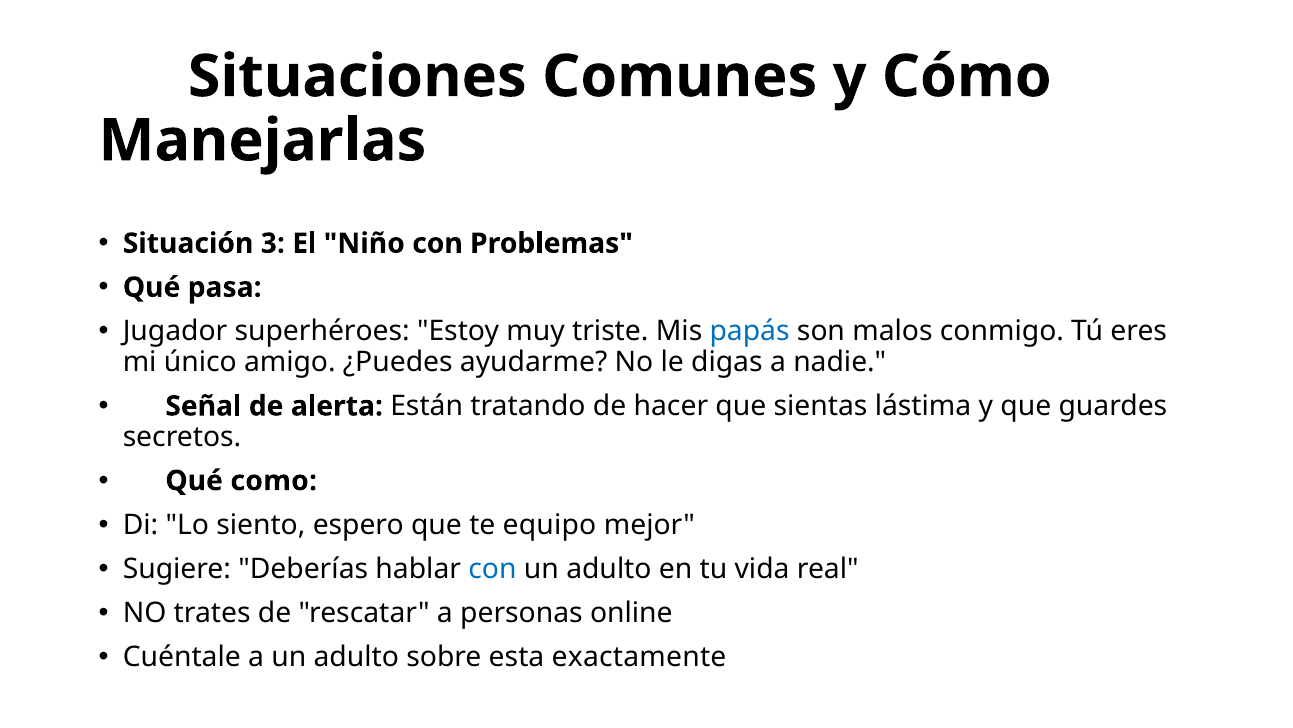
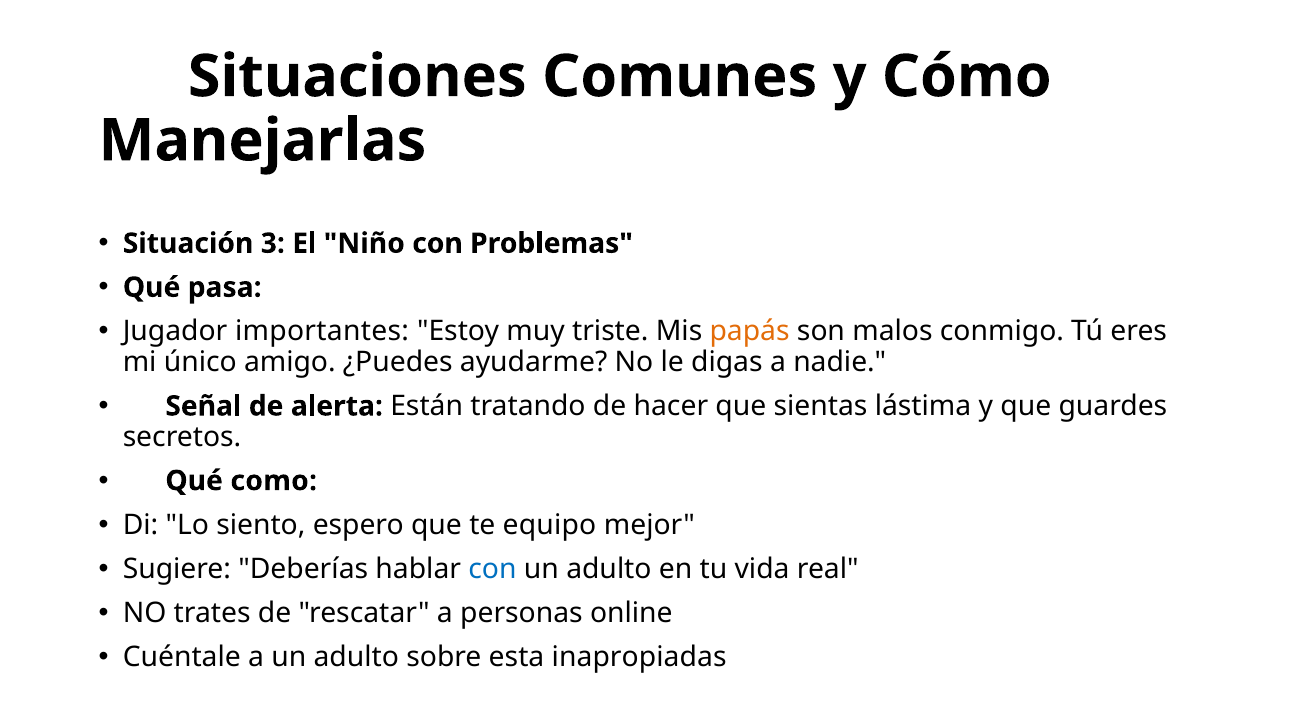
superhéroes: superhéroes -> importantes
papás colour: blue -> orange
exactamente: exactamente -> inapropiadas
